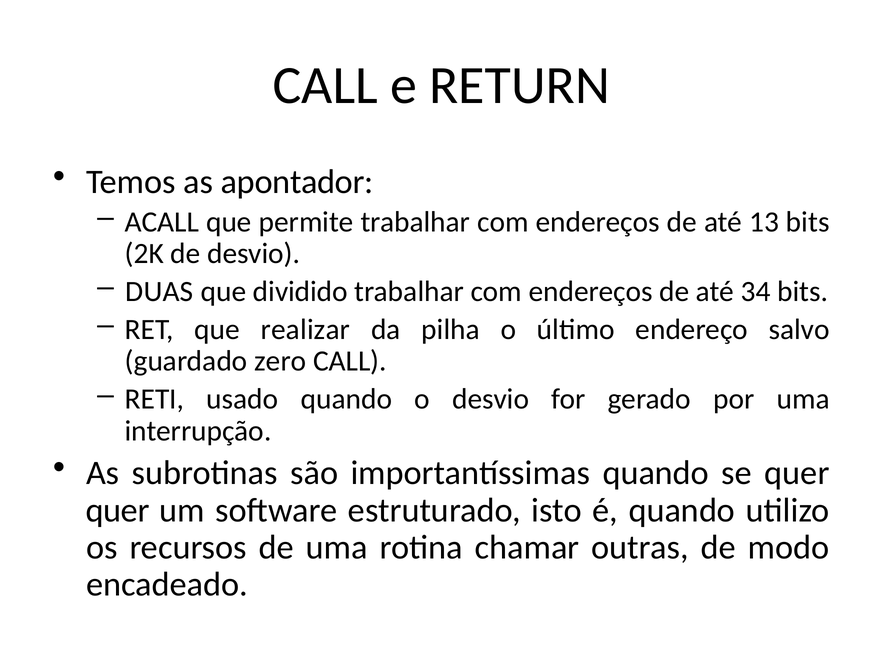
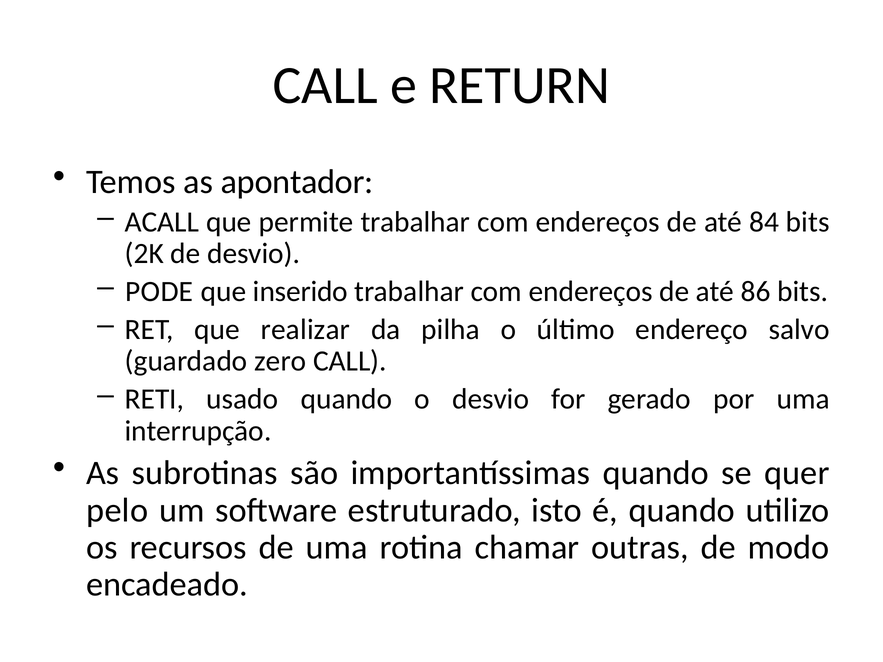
13: 13 -> 84
DUAS: DUAS -> PODE
dividido: dividido -> inserido
34: 34 -> 86
quer at (118, 510): quer -> pelo
